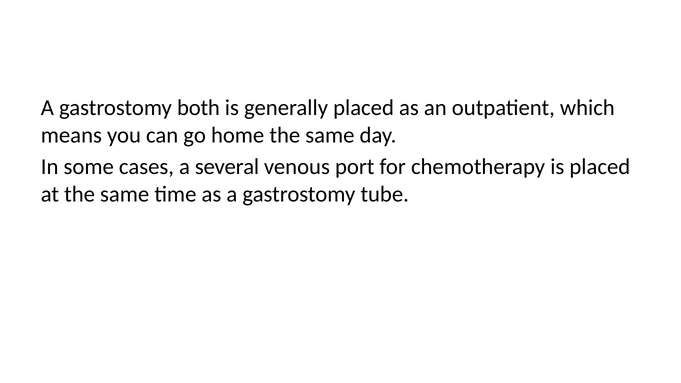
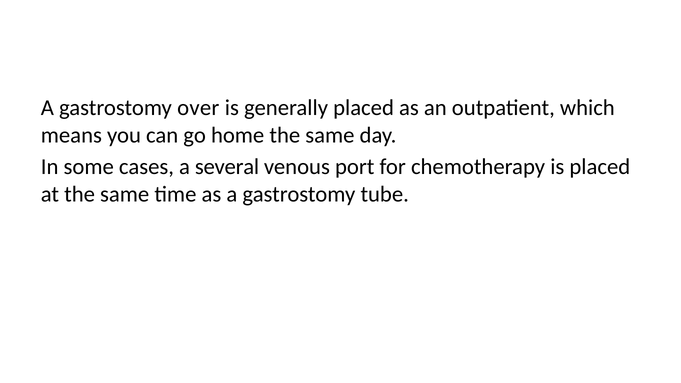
both: both -> over
